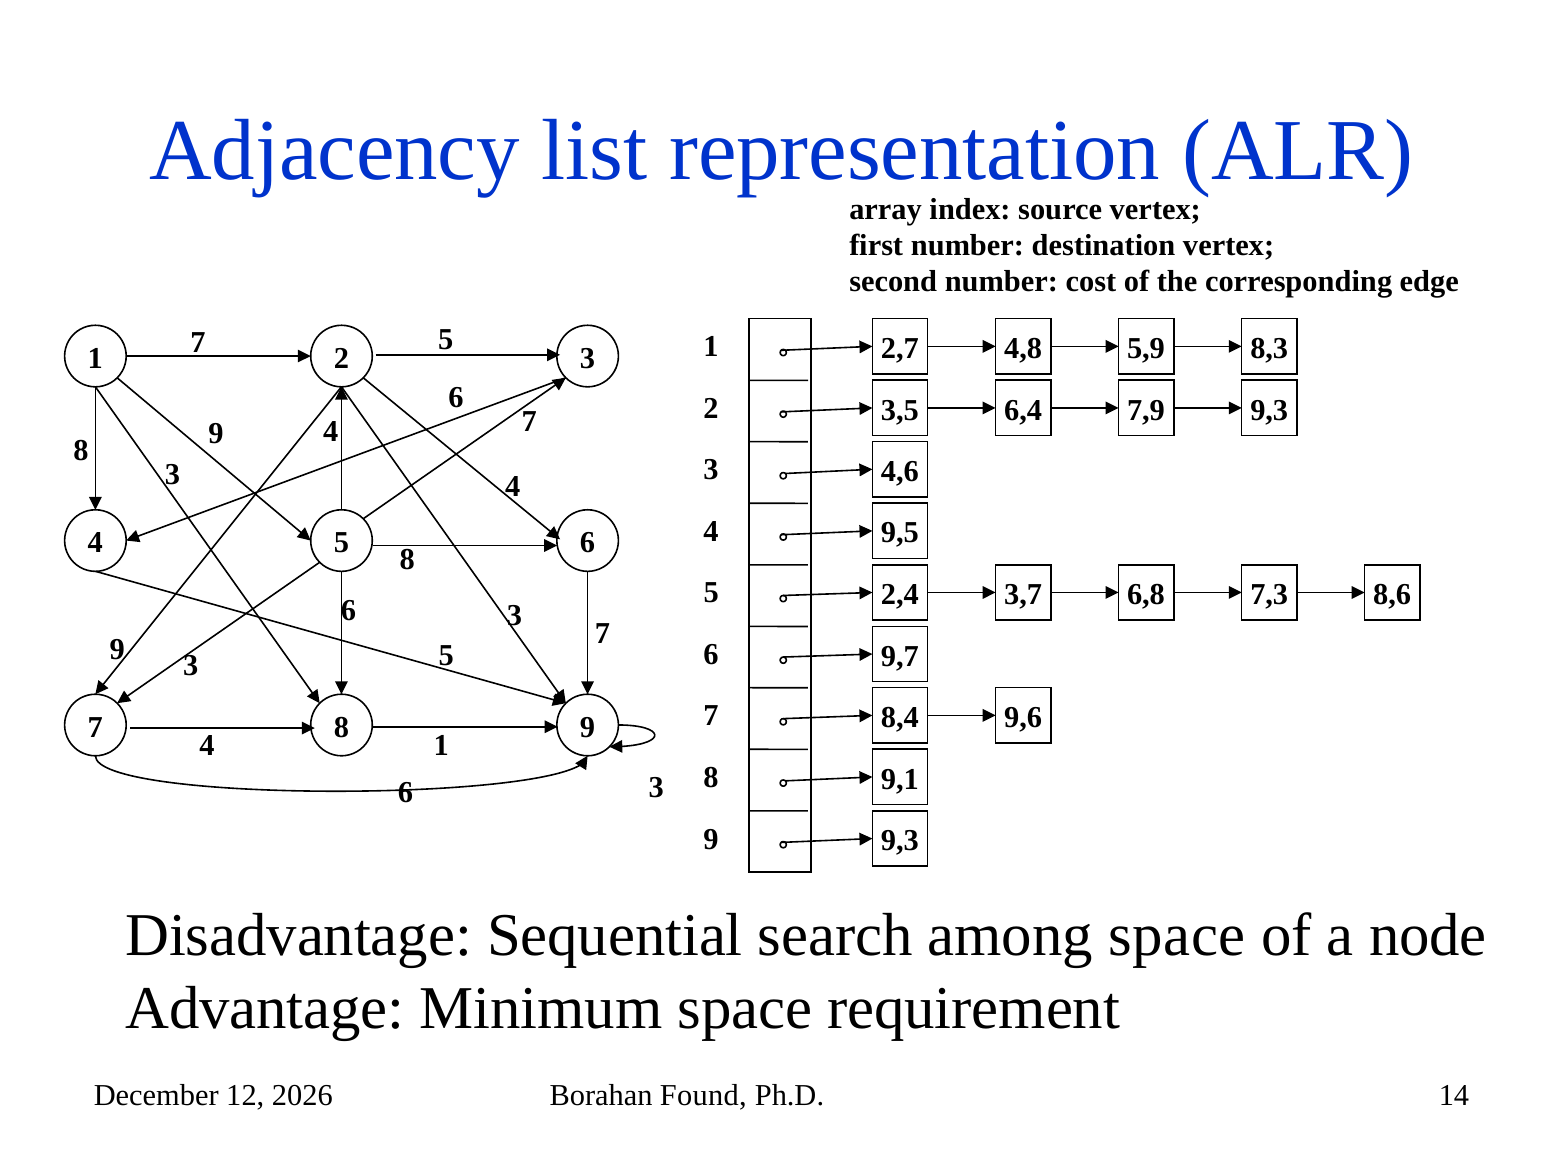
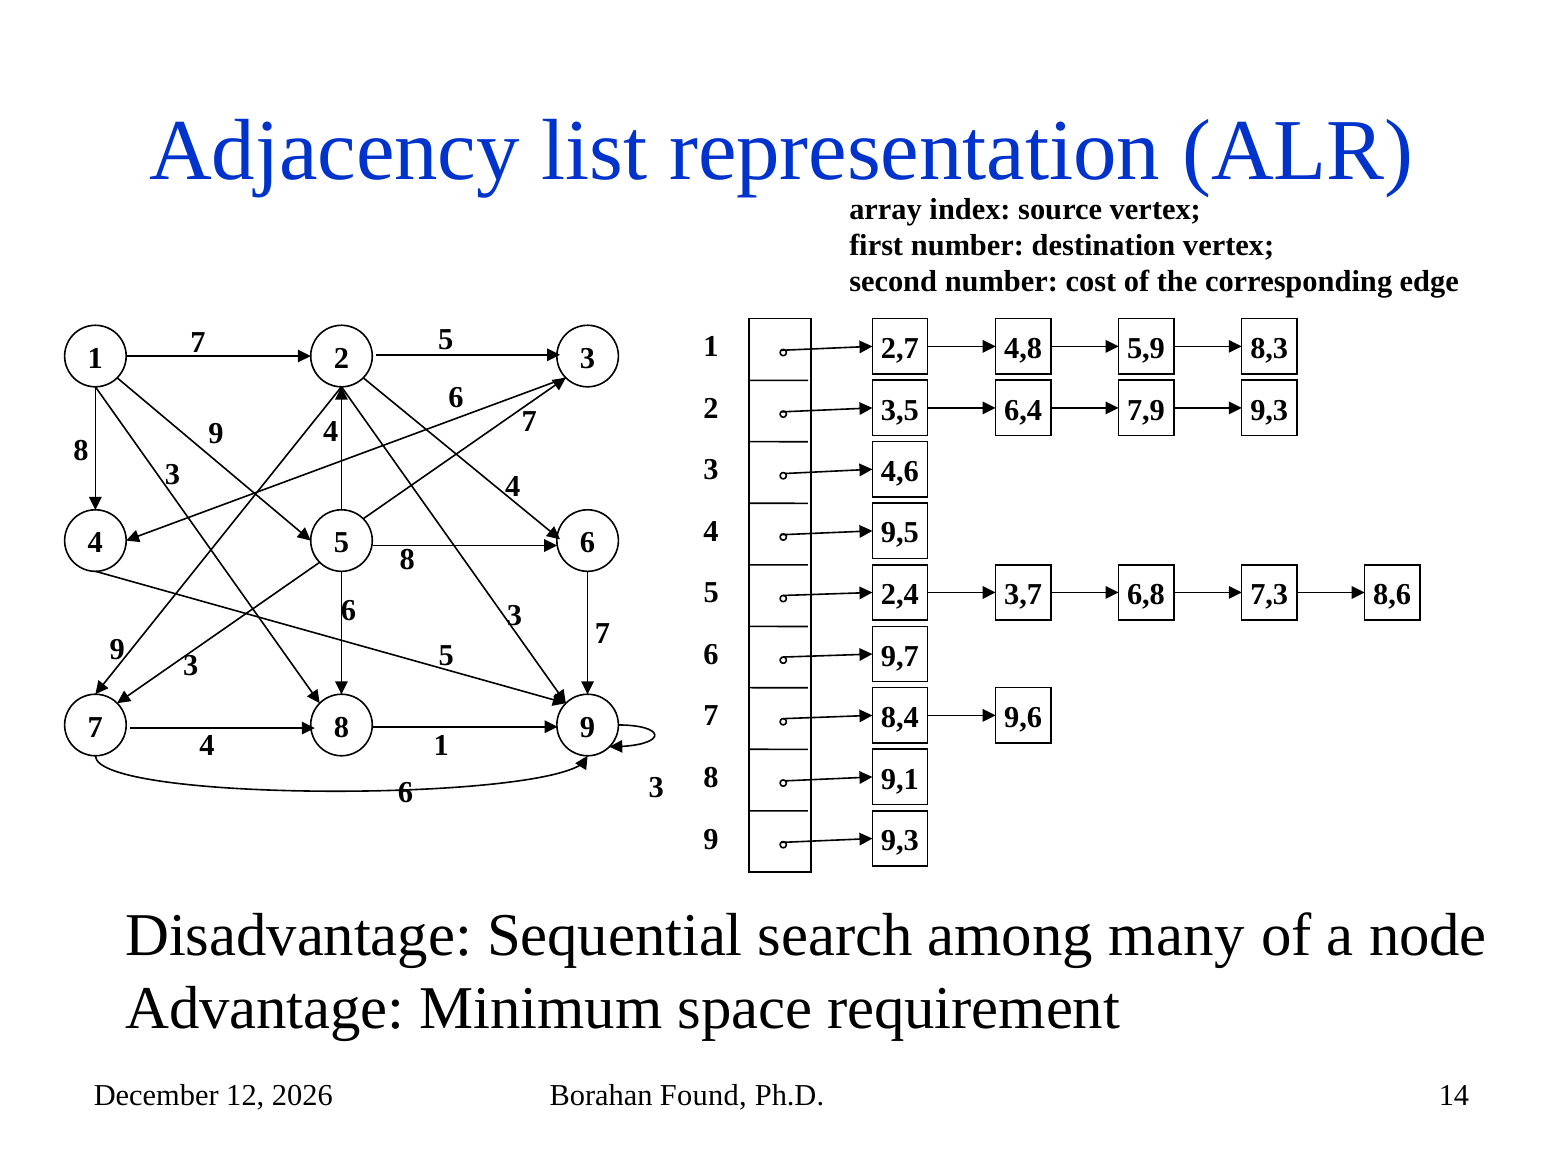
among space: space -> many
